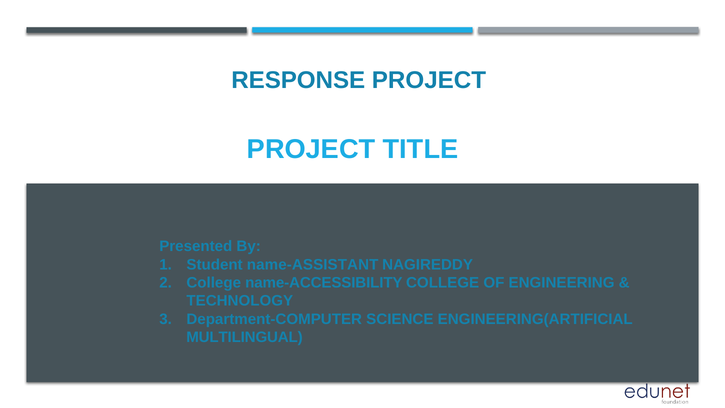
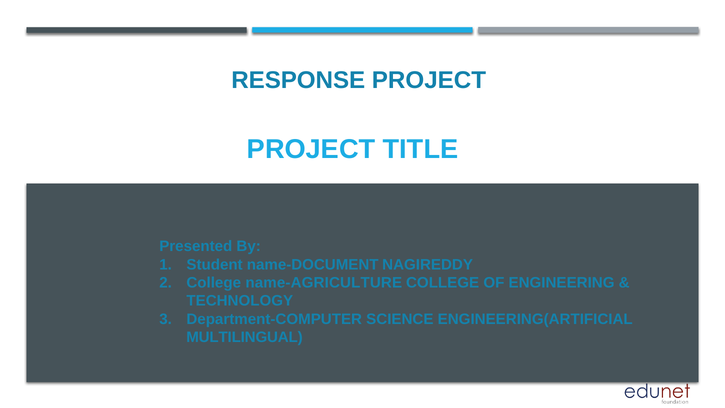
name-ASSISTANT: name-ASSISTANT -> name-DOCUMENT
name-ACCESSIBILITY: name-ACCESSIBILITY -> name-AGRICULTURE
